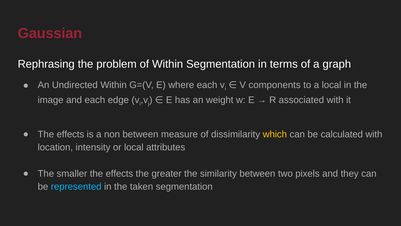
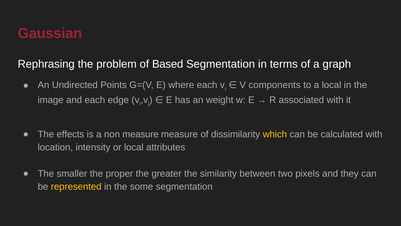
of Within: Within -> Based
Undirected Within: Within -> Points
non between: between -> measure
smaller the effects: effects -> proper
represented colour: light blue -> yellow
taken: taken -> some
